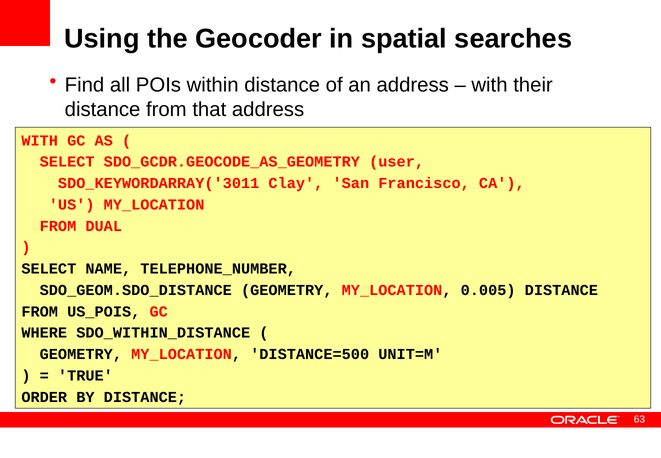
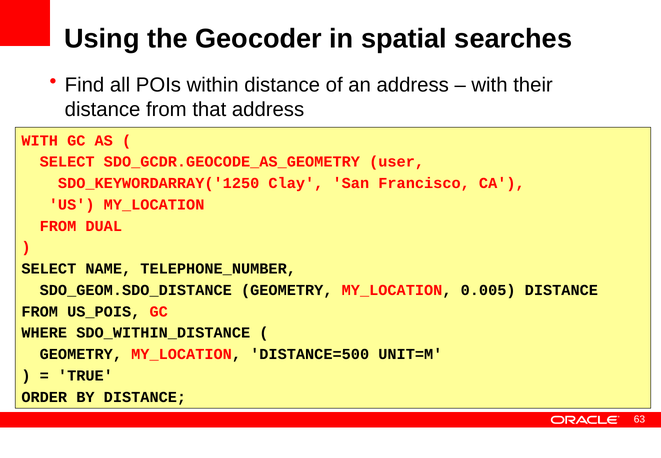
SDO_KEYWORDARRAY('3011: SDO_KEYWORDARRAY('3011 -> SDO_KEYWORDARRAY('1250
